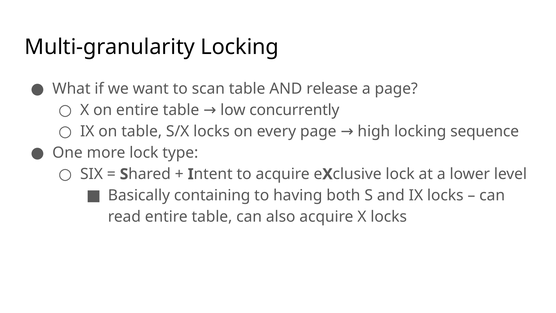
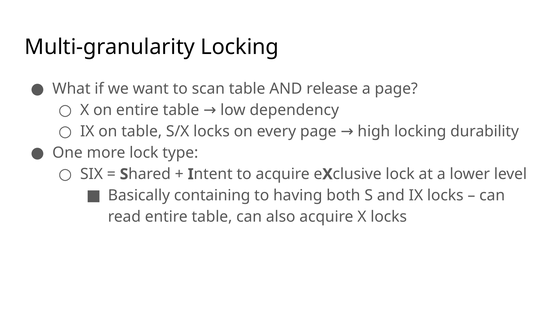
concurrently: concurrently -> dependency
sequence: sequence -> durability
